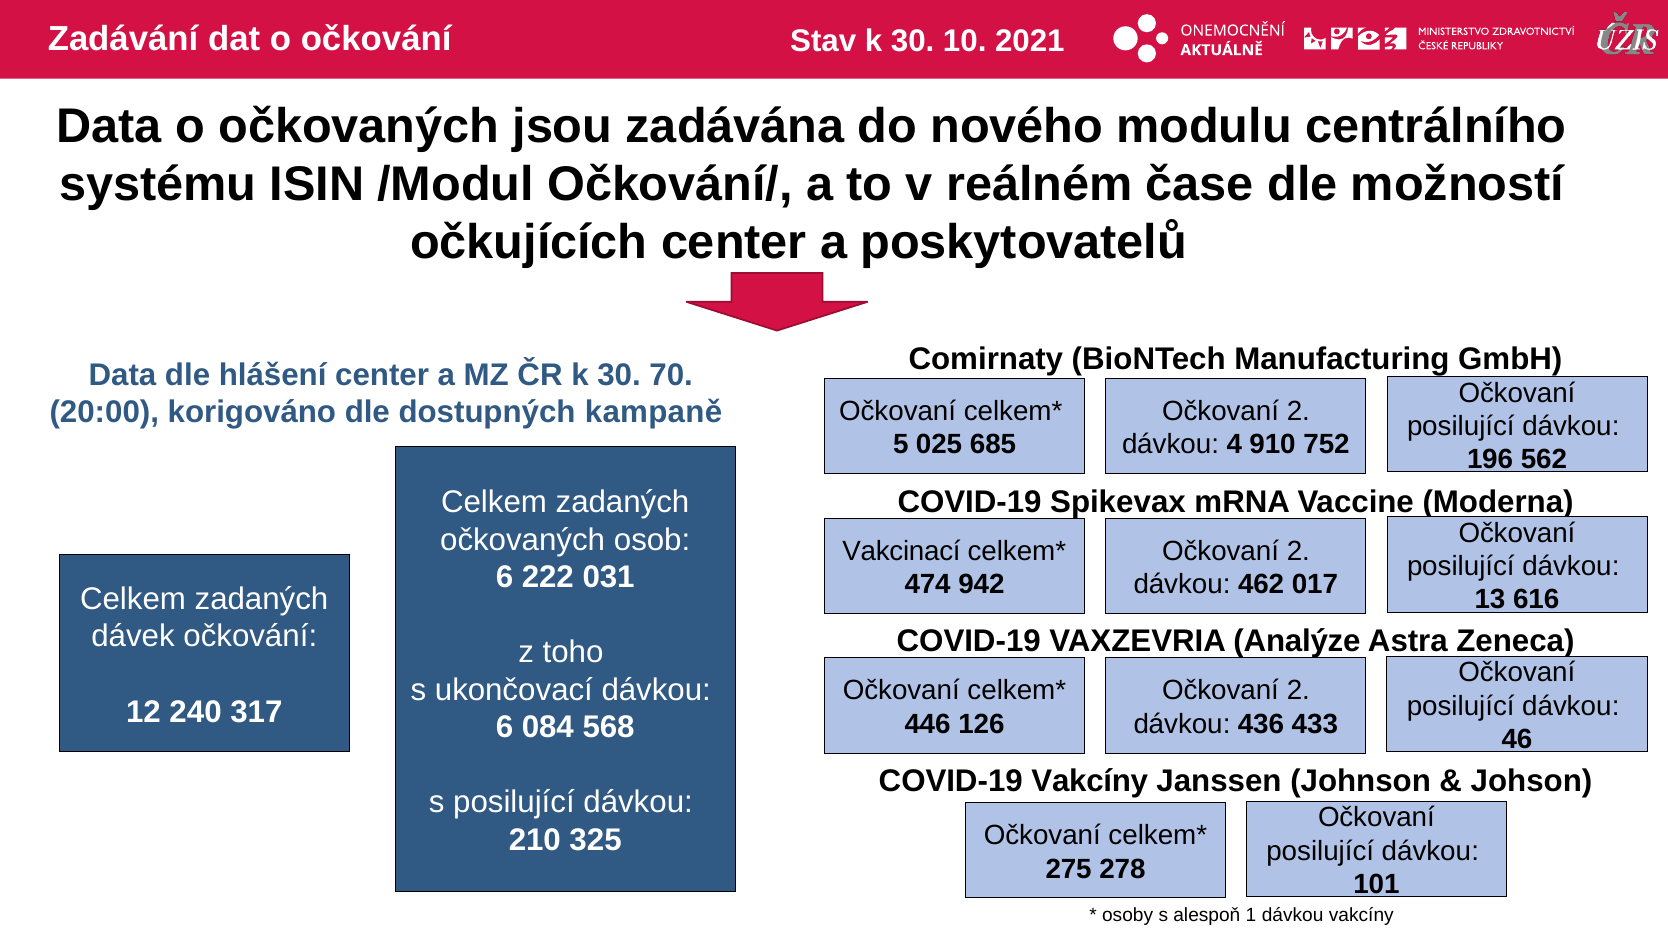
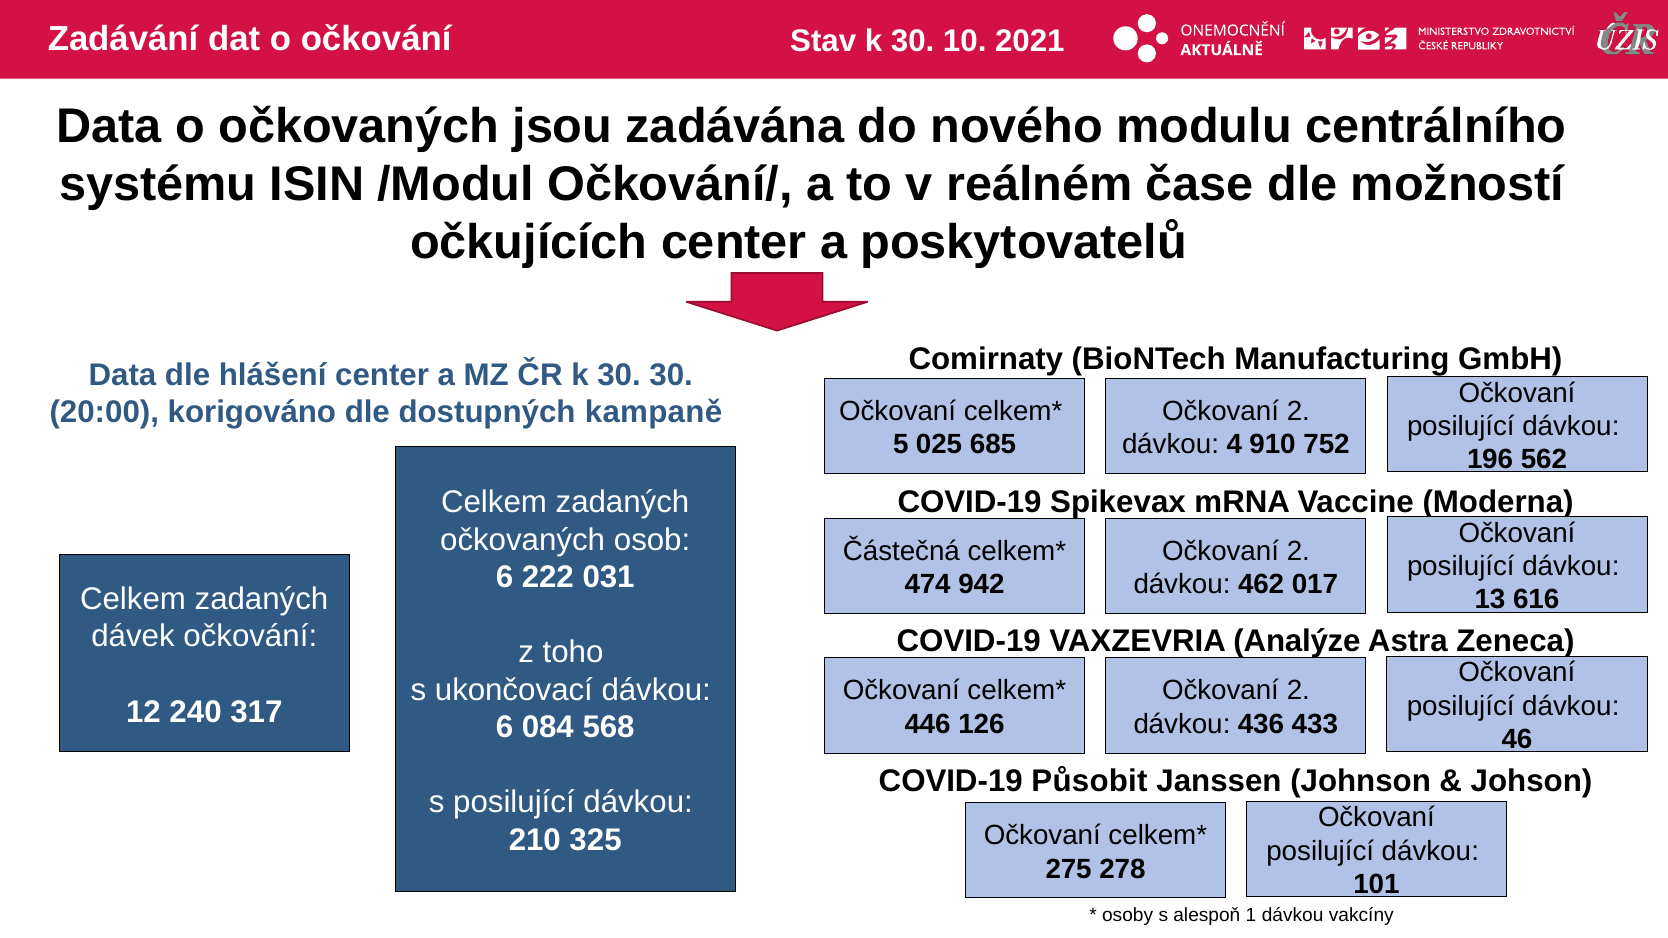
30 70: 70 -> 30
Vakcinací: Vakcinací -> Částečná
COVID-19 Vakcíny: Vakcíny -> Působit
